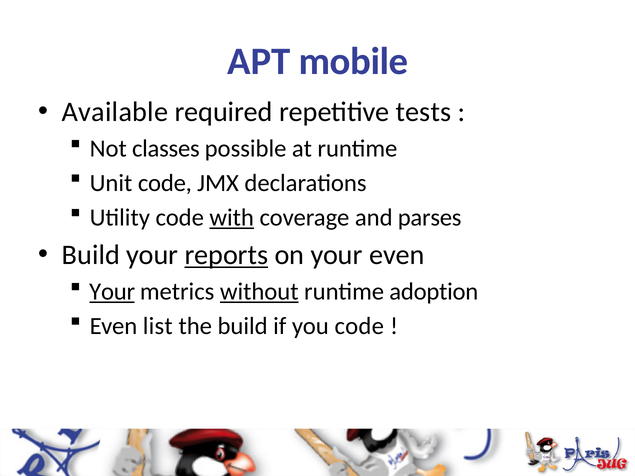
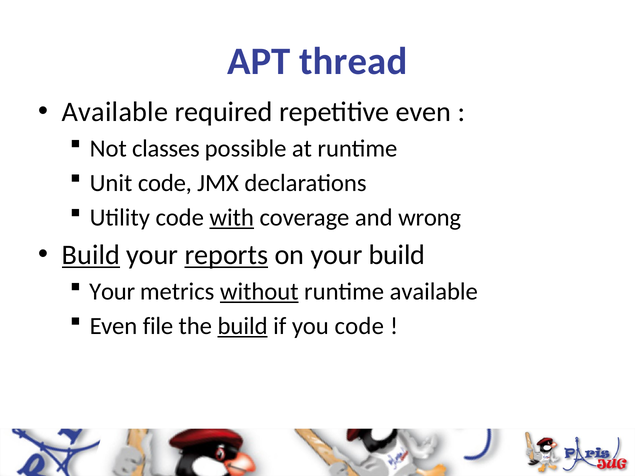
mobile: mobile -> thread
repetitive tests: tests -> even
parses: parses -> wrong
Build at (91, 255) underline: none -> present
your even: even -> build
Your at (112, 292) underline: present -> none
runtime adoption: adoption -> available
list: list -> file
build at (243, 326) underline: none -> present
